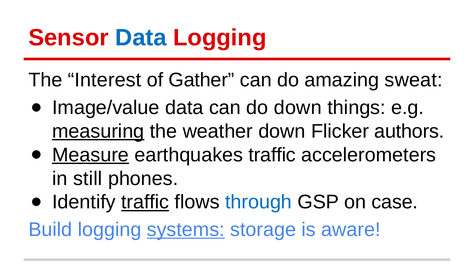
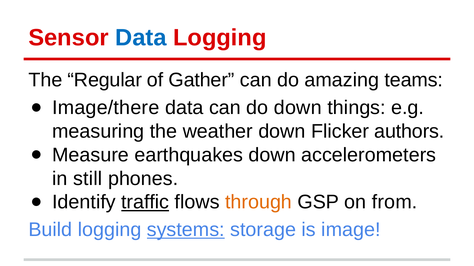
Interest: Interest -> Regular
sweat: sweat -> teams
Image/value: Image/value -> Image/there
measuring underline: present -> none
Measure underline: present -> none
earthquakes traffic: traffic -> down
through colour: blue -> orange
case: case -> from
aware: aware -> image
